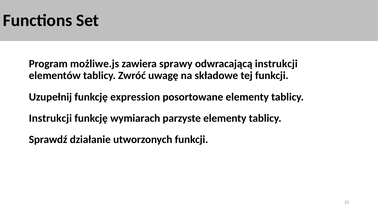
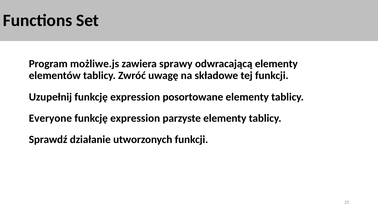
odwracającą instrukcji: instrukcji -> elementy
Instrukcji at (50, 119): Instrukcji -> Everyone
wymiarach at (135, 119): wymiarach -> expression
